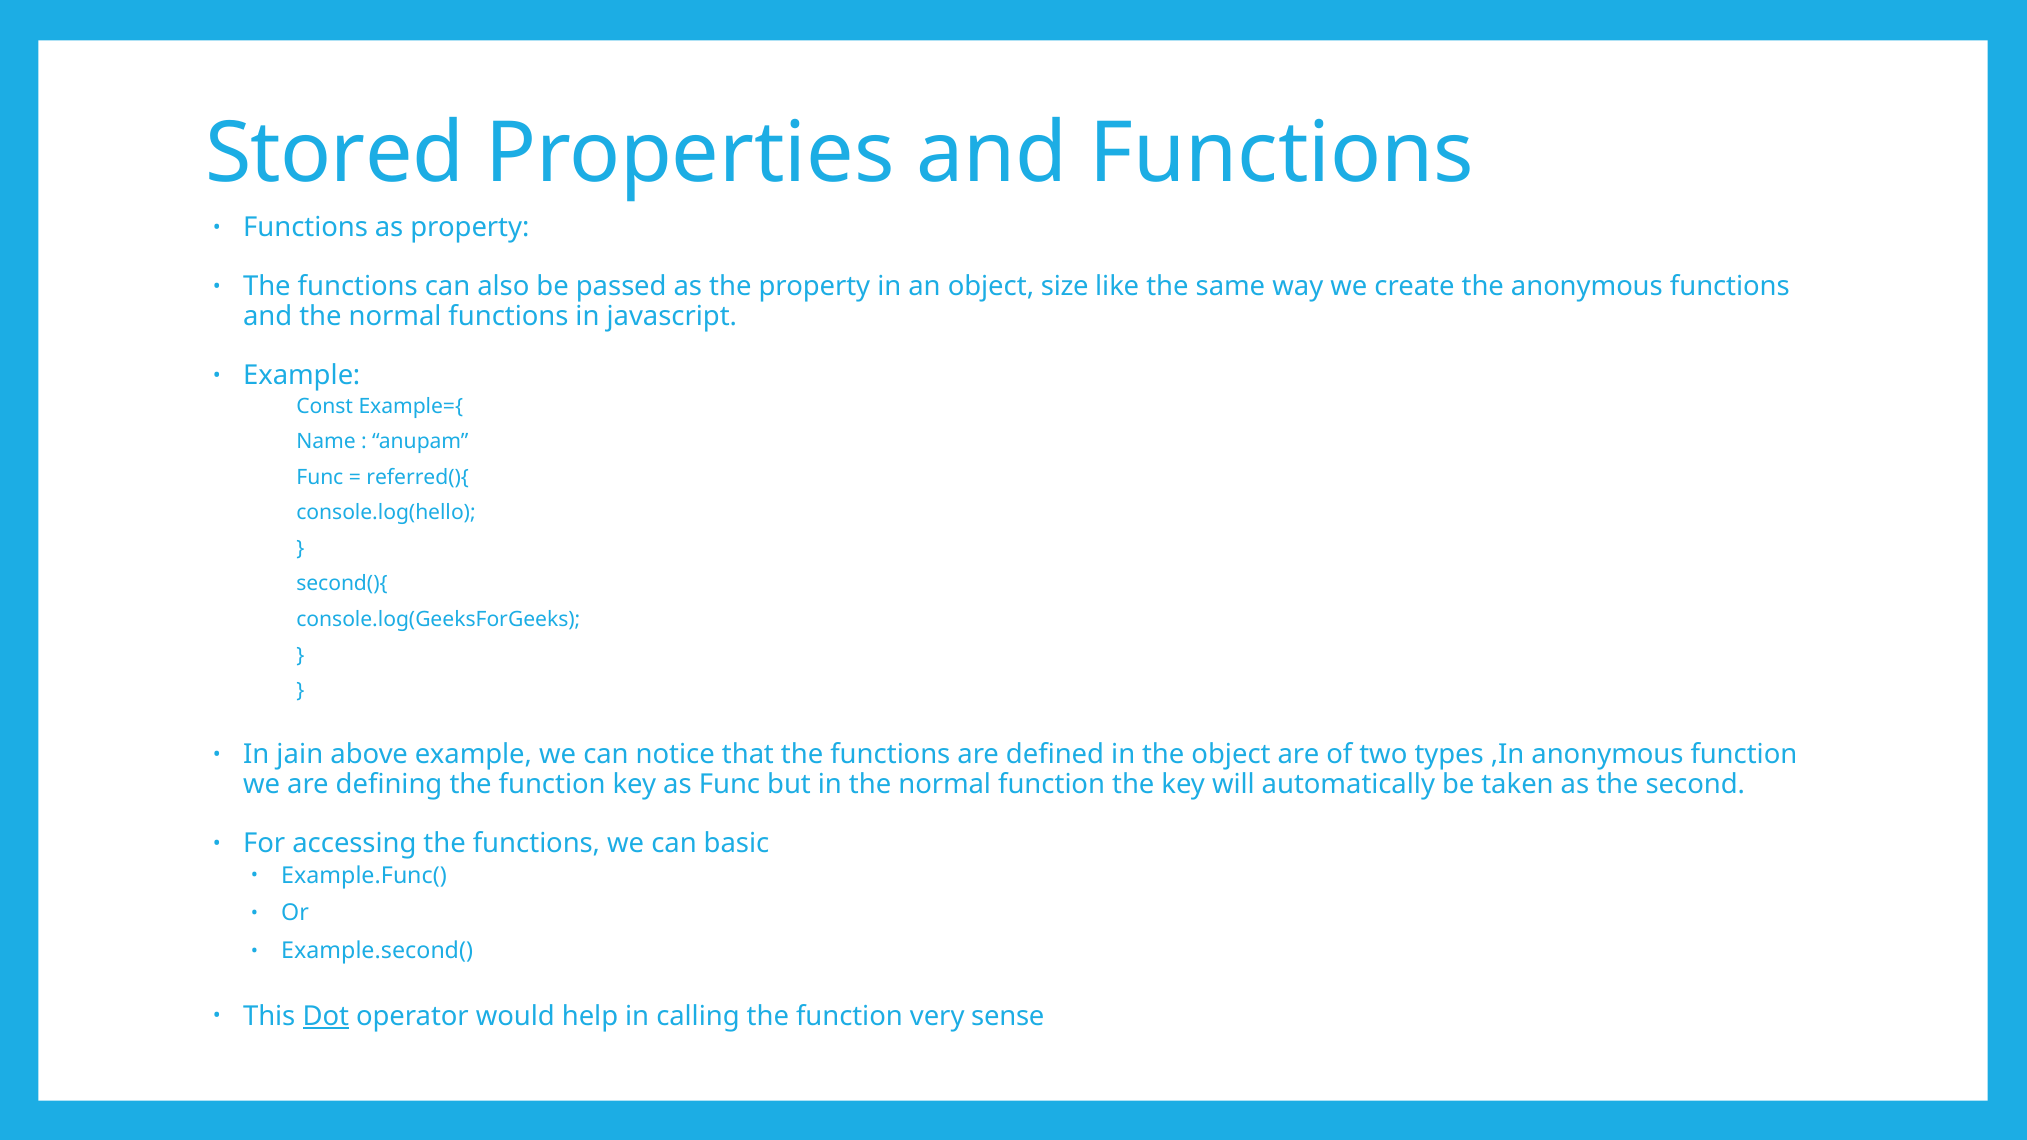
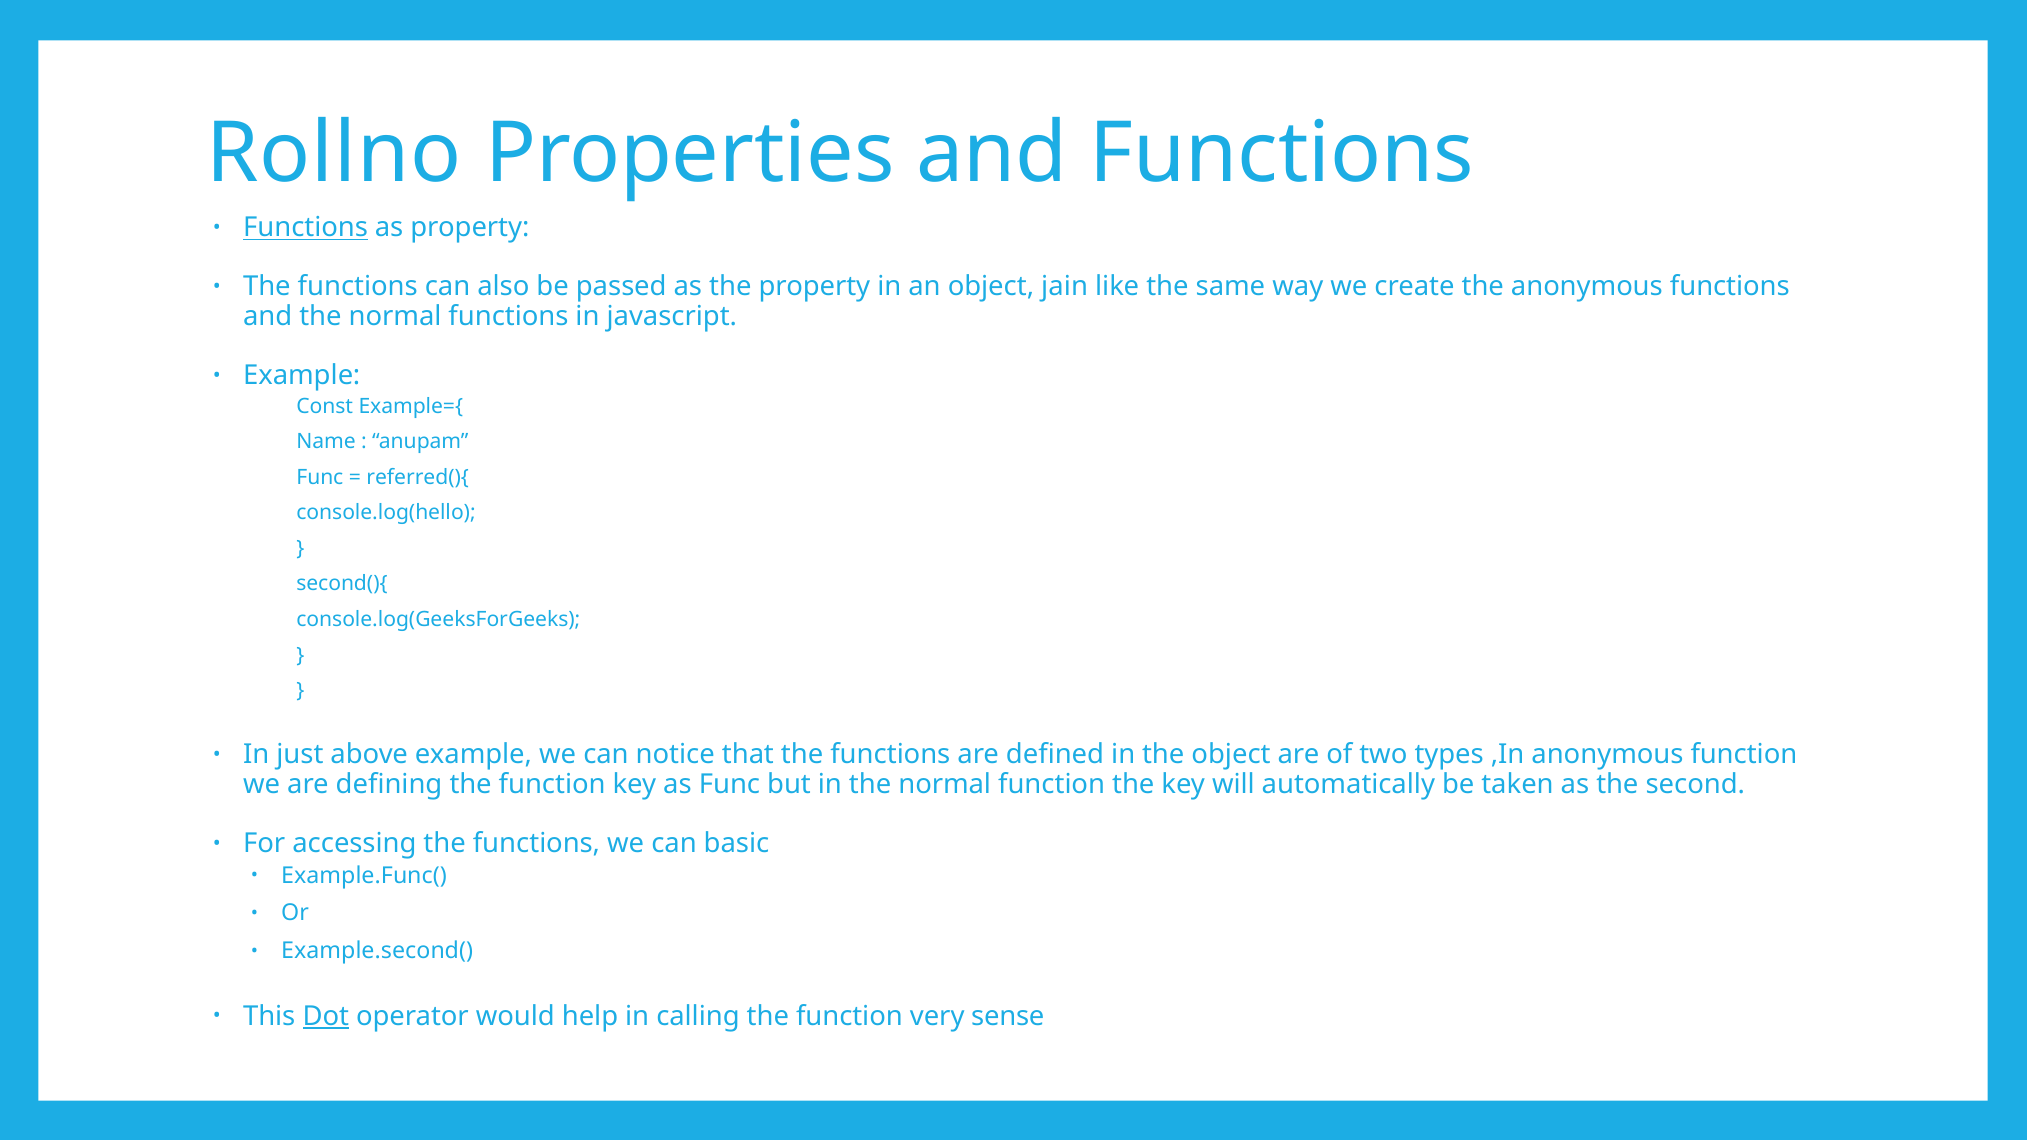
Stored: Stored -> Rollno
Functions at (306, 228) underline: none -> present
size: size -> jain
jain: jain -> just
